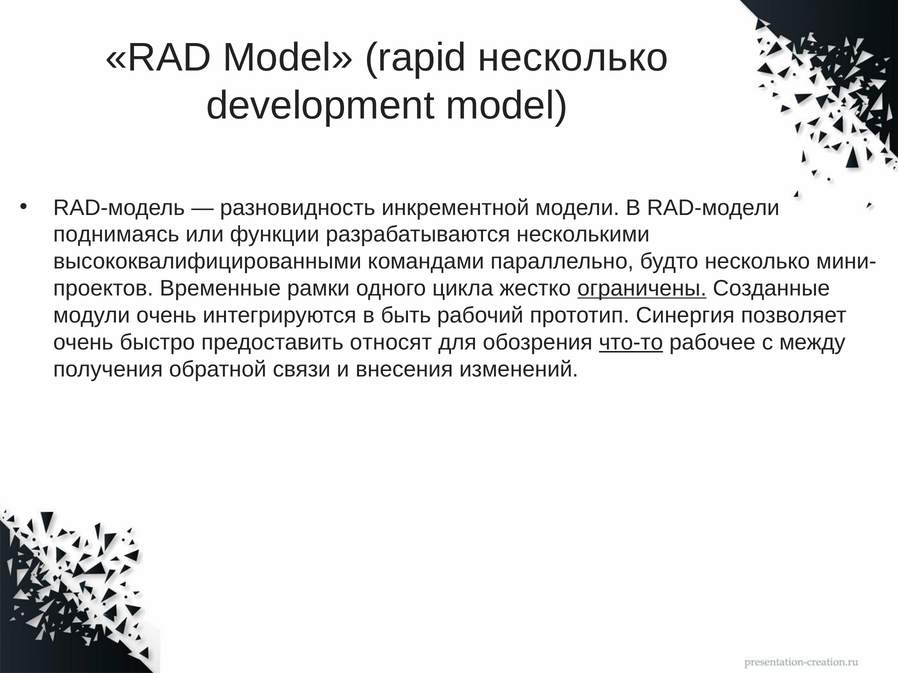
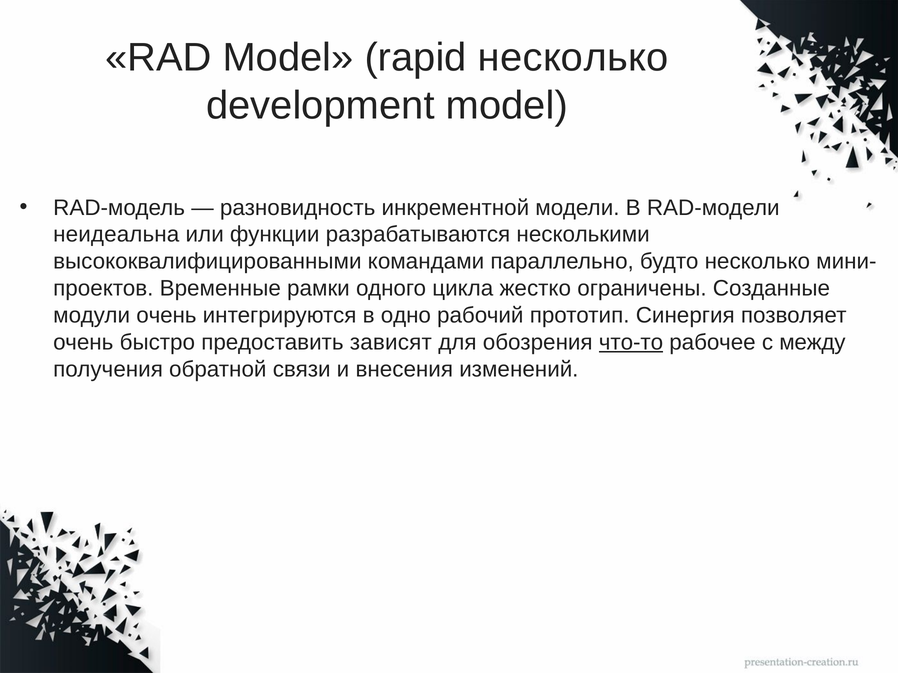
поднимаясь: поднимаясь -> неидеальна
ограничены underline: present -> none
быть: быть -> одно
относят: относят -> зависят
